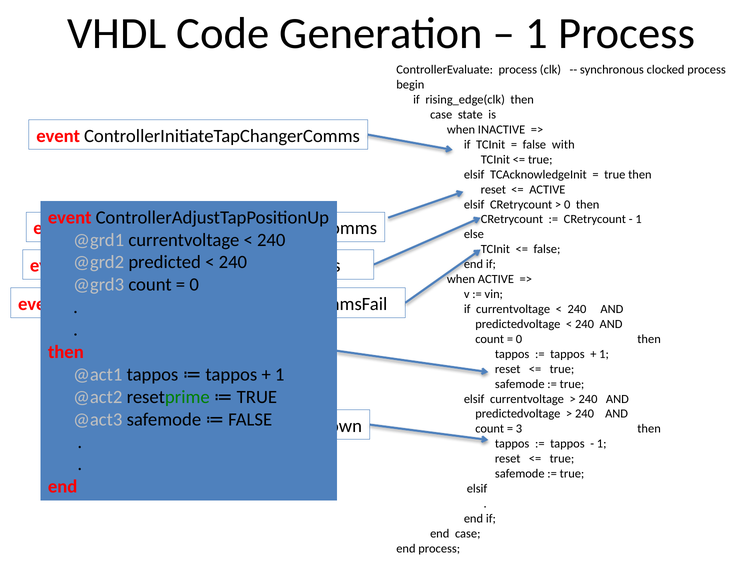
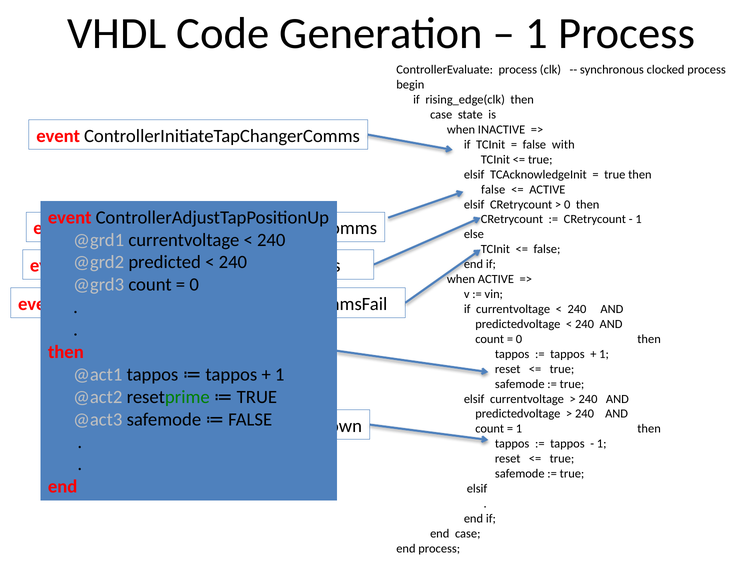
reset at (493, 189): reset -> false
3 at (519, 429): 3 -> 1
